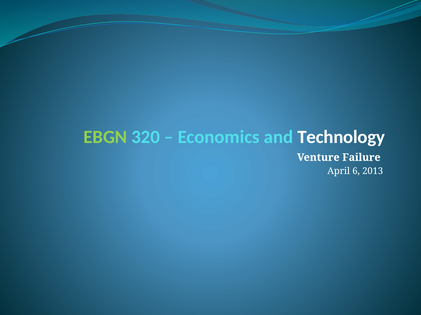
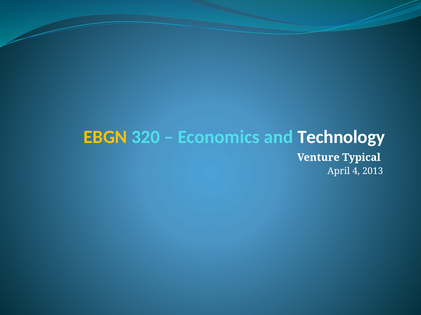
EBGN colour: light green -> yellow
Failure: Failure -> Typical
6: 6 -> 4
